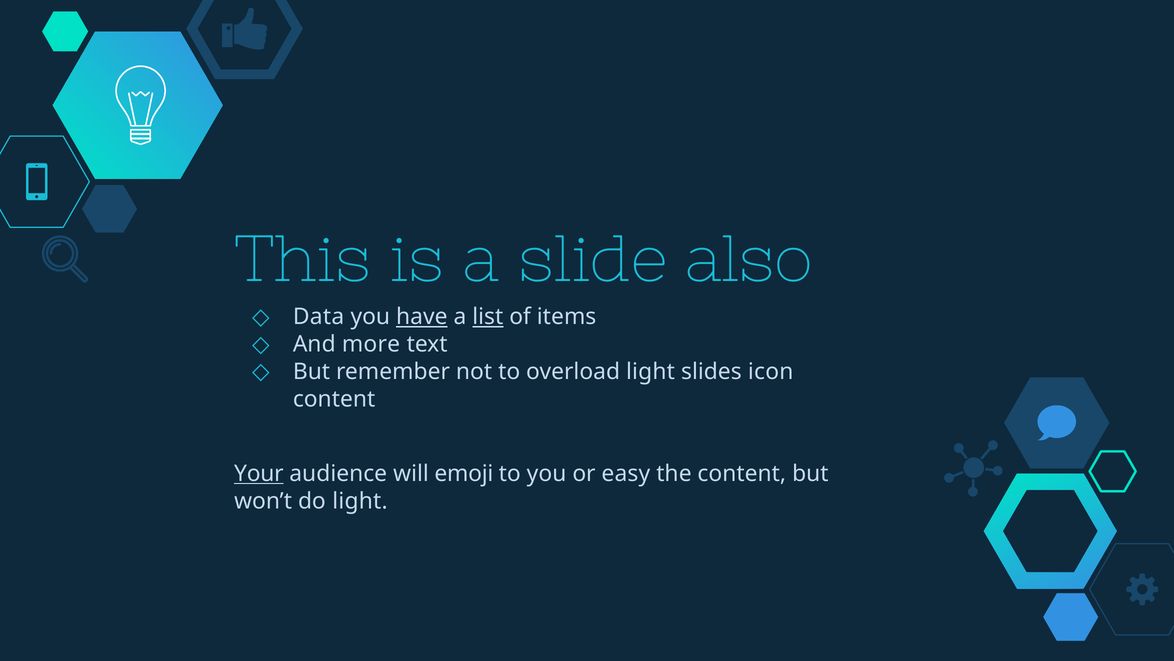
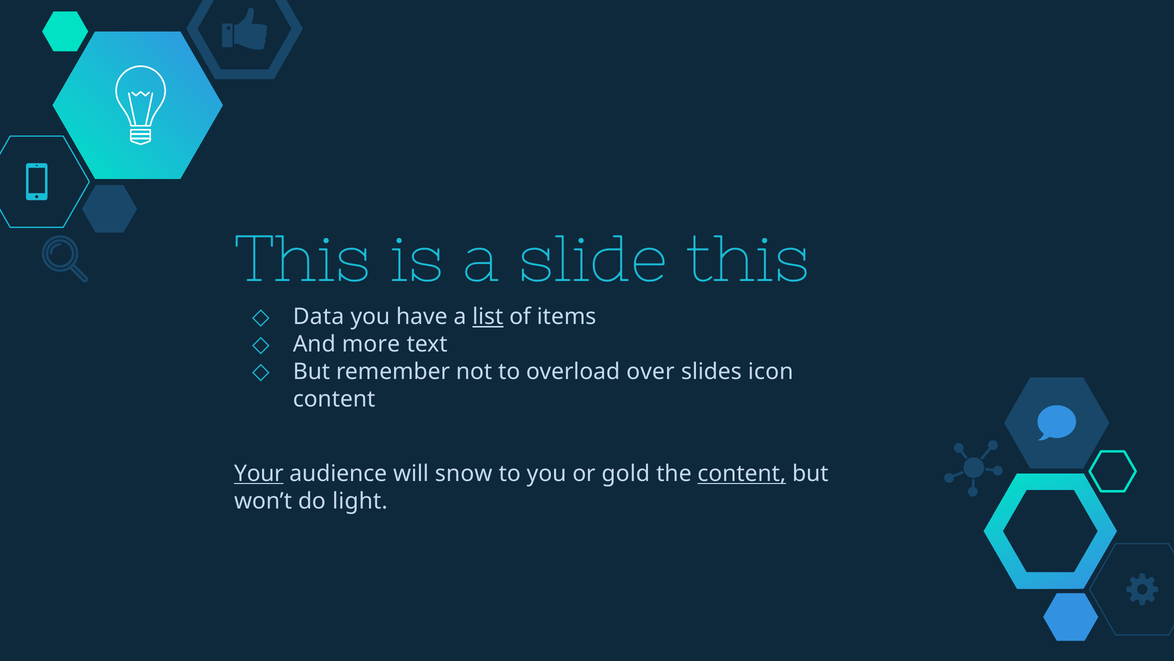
slide also: also -> this
have underline: present -> none
overload light: light -> over
emoji: emoji -> snow
easy: easy -> gold
content at (742, 473) underline: none -> present
